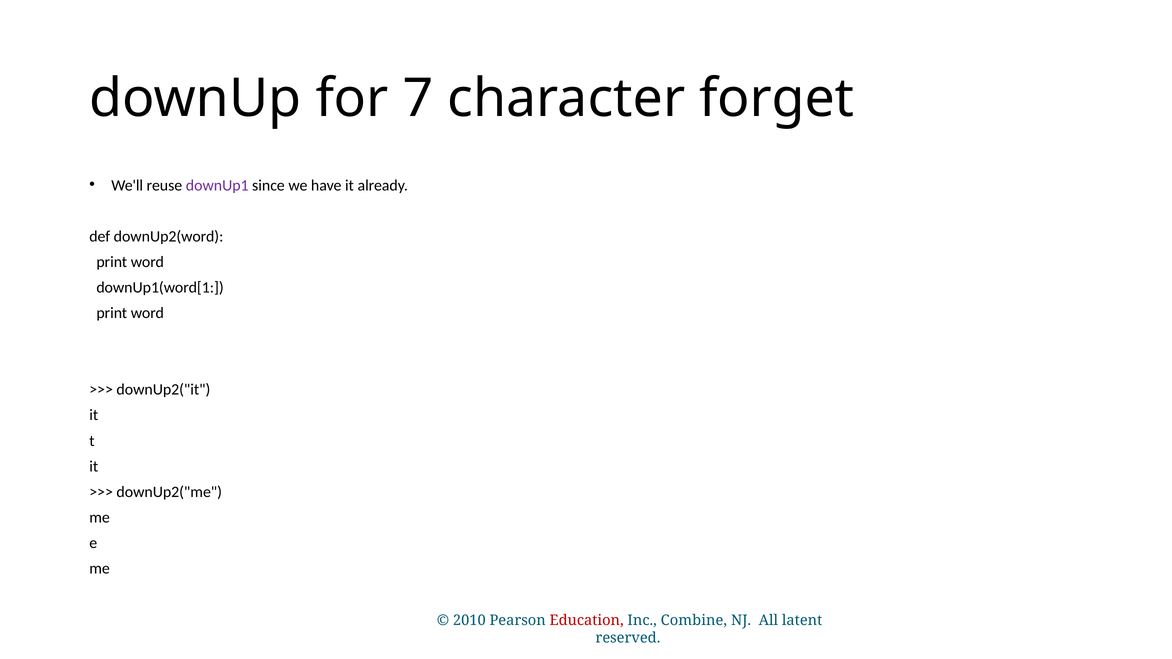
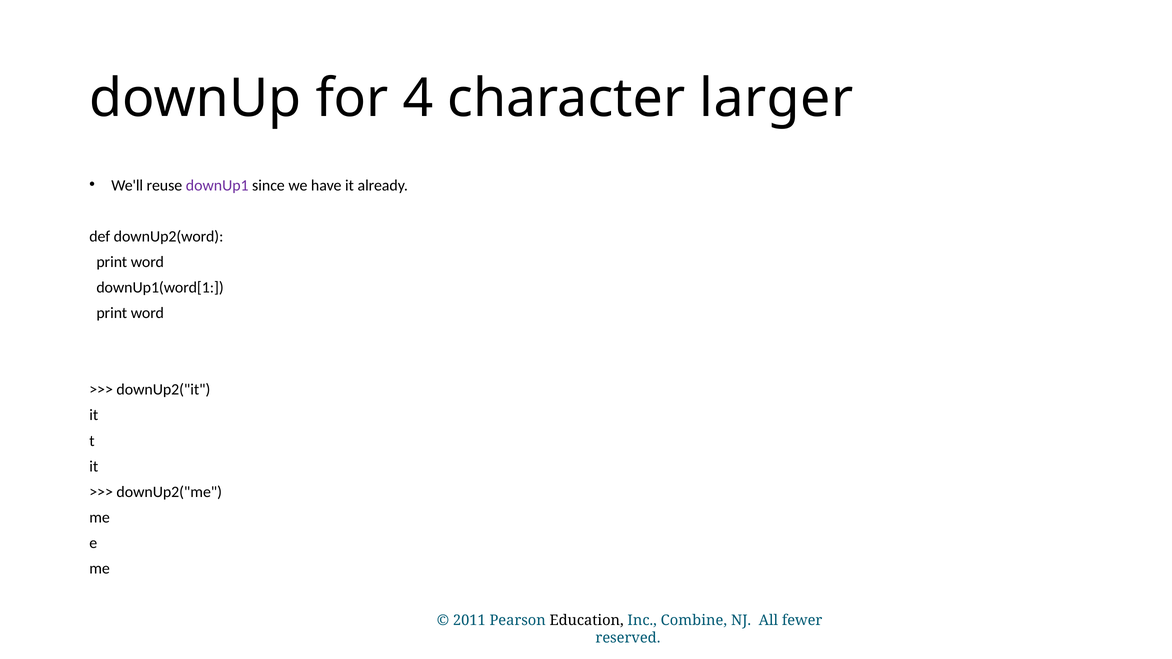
7: 7 -> 4
forget: forget -> larger
2010: 2010 -> 2011
Education colour: red -> black
latent: latent -> fewer
